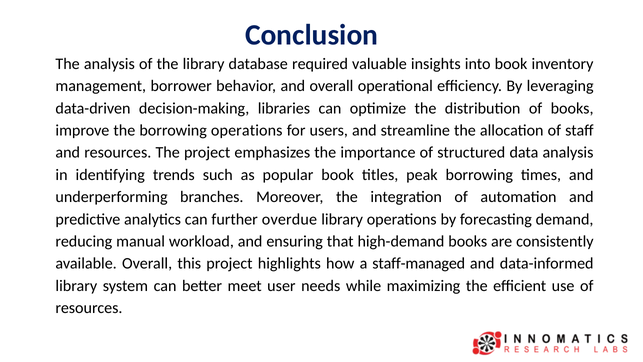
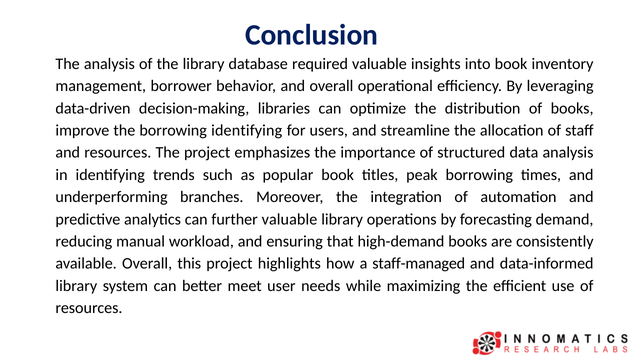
borrowing operations: operations -> identifying
further overdue: overdue -> valuable
